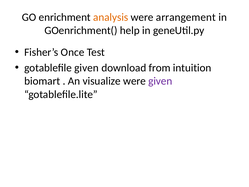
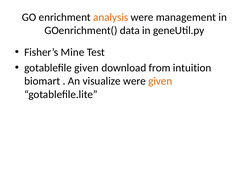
arrangement: arrangement -> management
help: help -> data
Once: Once -> Mine
given at (160, 81) colour: purple -> orange
